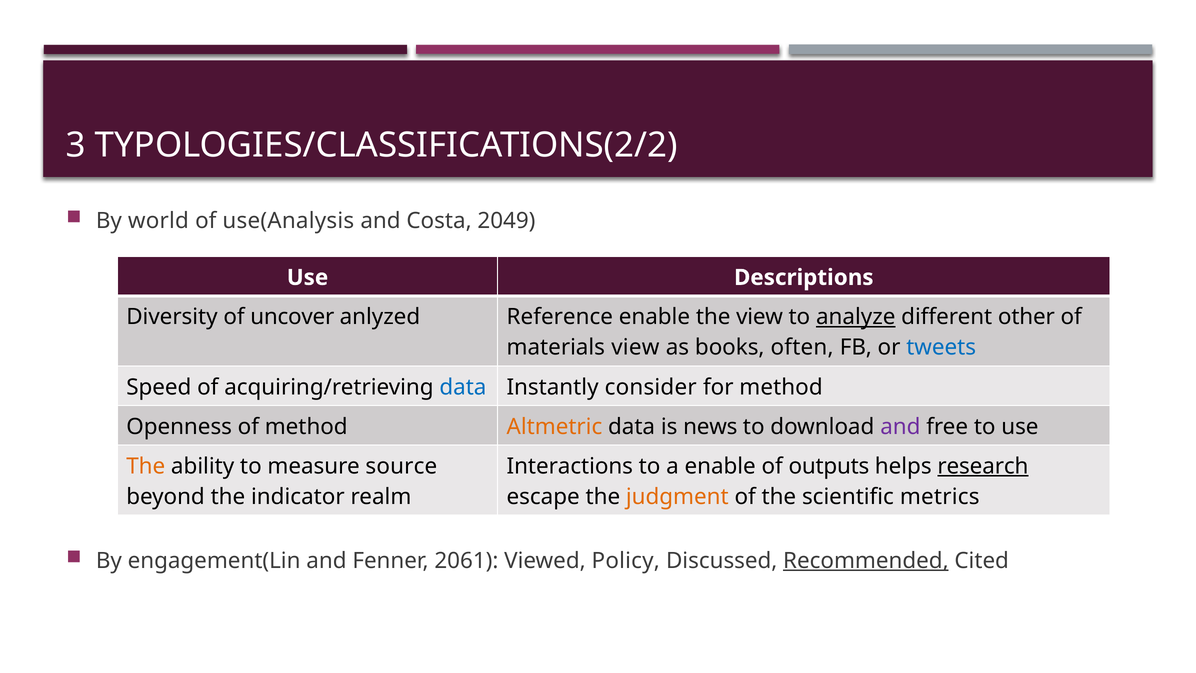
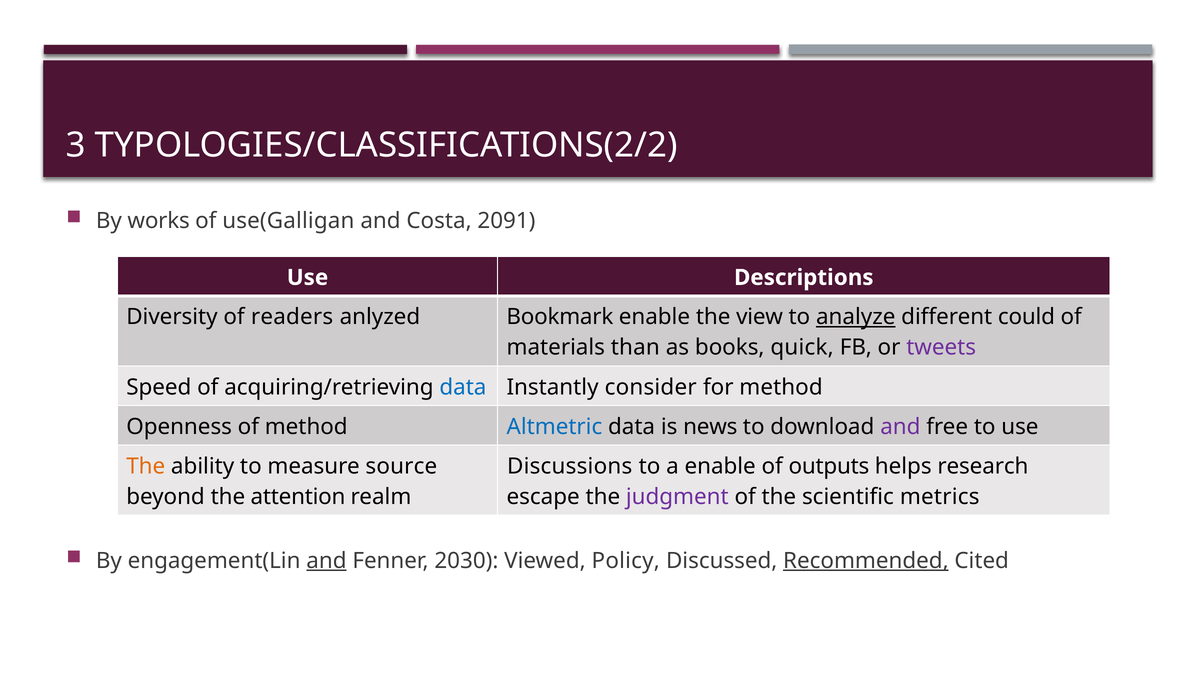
world: world -> works
use(Analysis: use(Analysis -> use(Galligan
2049: 2049 -> 2091
uncover: uncover -> readers
Reference: Reference -> Bookmark
other: other -> could
materials view: view -> than
often: often -> quick
tweets colour: blue -> purple
Altmetric colour: orange -> blue
Interactions: Interactions -> Discussions
research underline: present -> none
indicator: indicator -> attention
judgment colour: orange -> purple
and at (326, 560) underline: none -> present
2061: 2061 -> 2030
